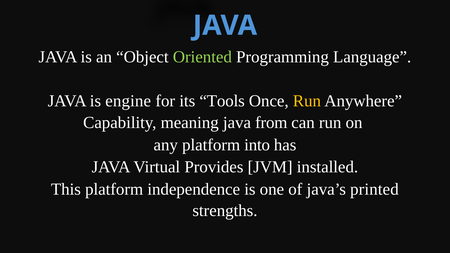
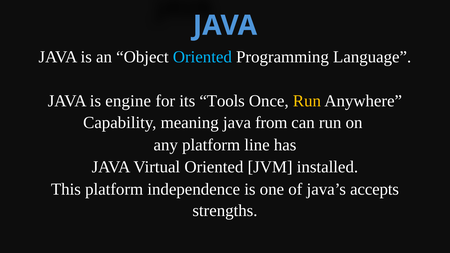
Oriented at (202, 57) colour: light green -> light blue
into: into -> line
Virtual Provides: Provides -> Oriented
printed: printed -> accepts
